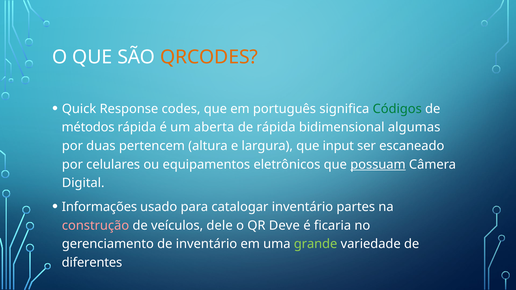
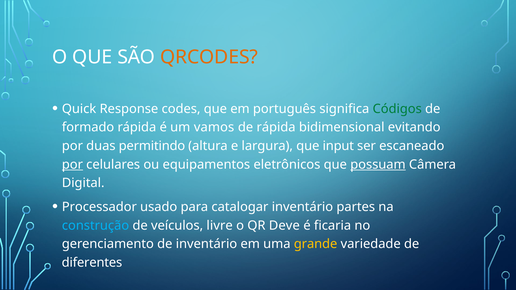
métodos: métodos -> formado
aberta: aberta -> vamos
algumas: algumas -> evitando
pertencem: pertencem -> permitindo
por at (72, 165) underline: none -> present
Informações: Informações -> Processador
construção colour: pink -> light blue
dele: dele -> livre
grande colour: light green -> yellow
